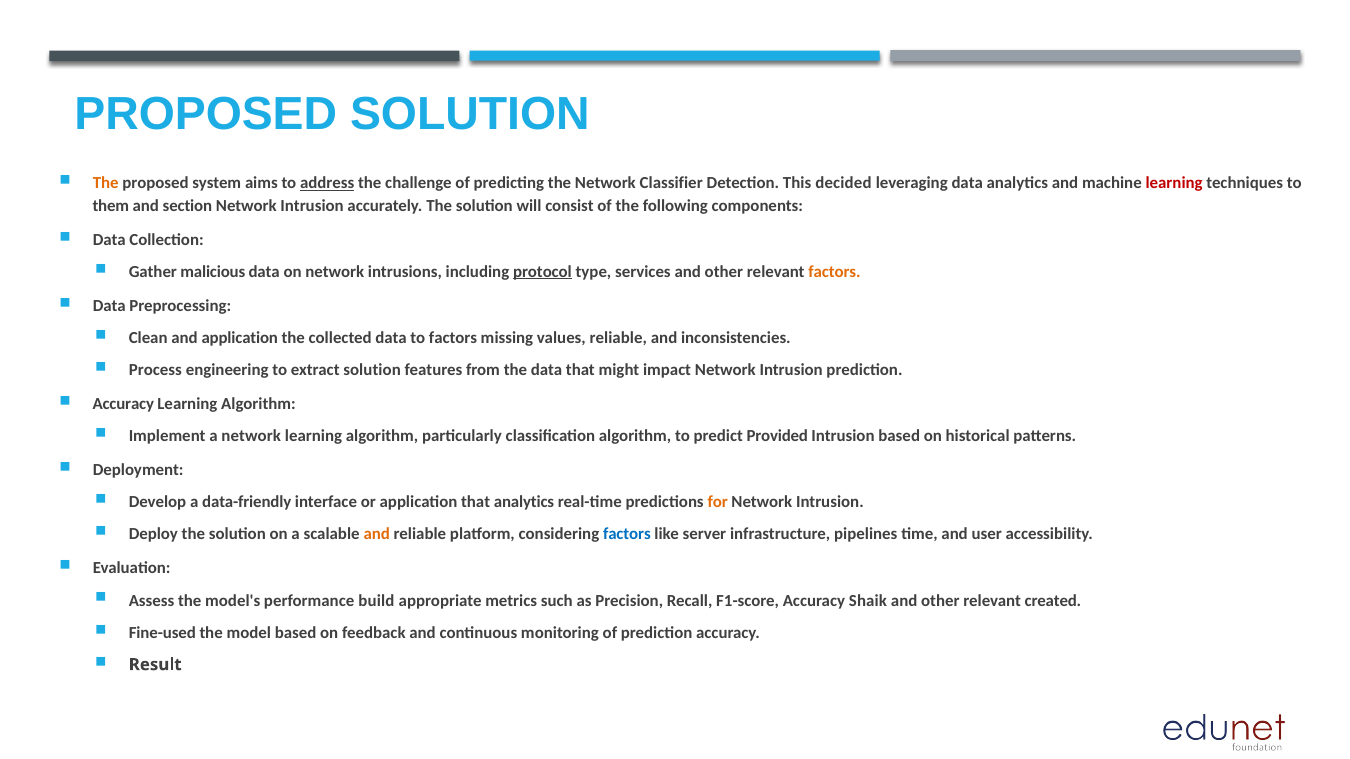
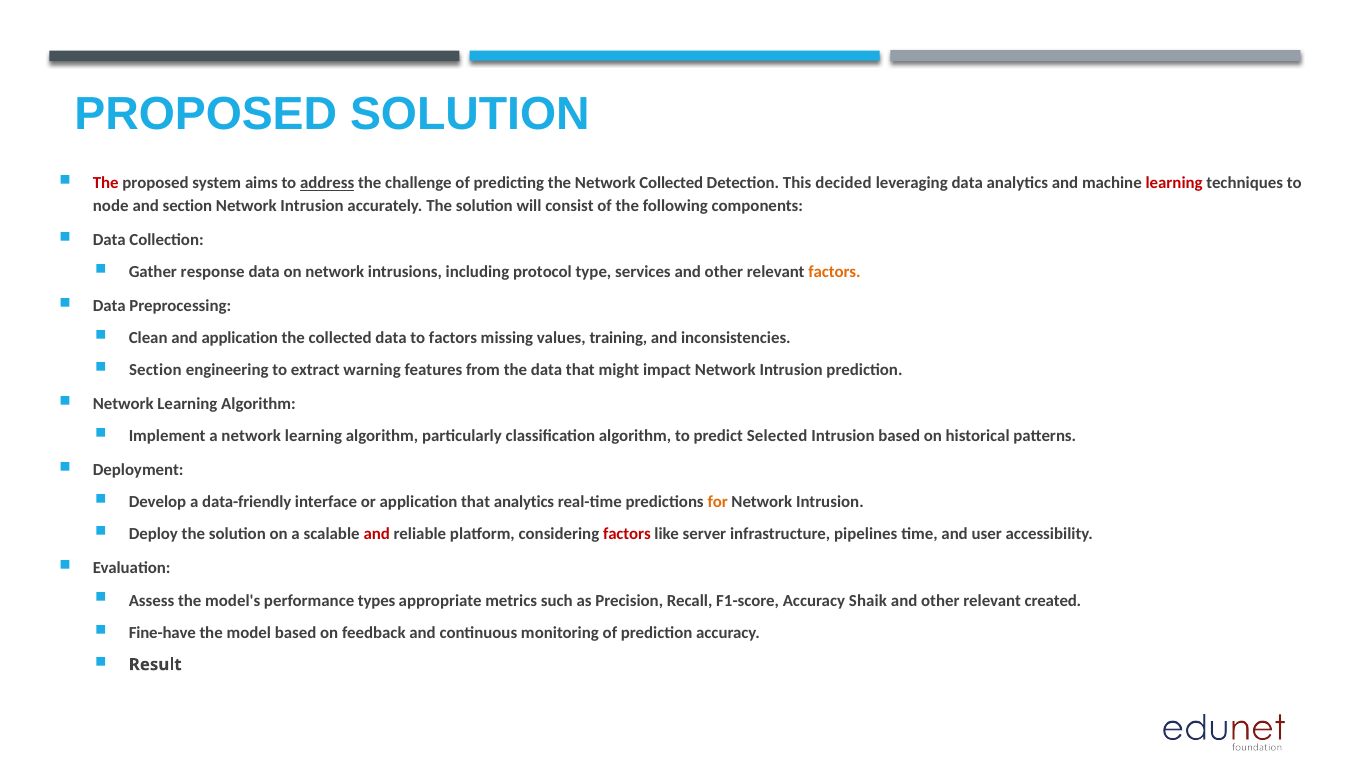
The at (106, 183) colour: orange -> red
Network Classifier: Classifier -> Collected
them: them -> node
malicious: malicious -> response
protocol underline: present -> none
values reliable: reliable -> training
Process at (155, 370): Process -> Section
extract solution: solution -> warning
Accuracy at (123, 404): Accuracy -> Network
Provided: Provided -> Selected
and at (377, 535) colour: orange -> red
factors at (627, 535) colour: blue -> red
build: build -> types
Fine-used: Fine-used -> Fine-have
